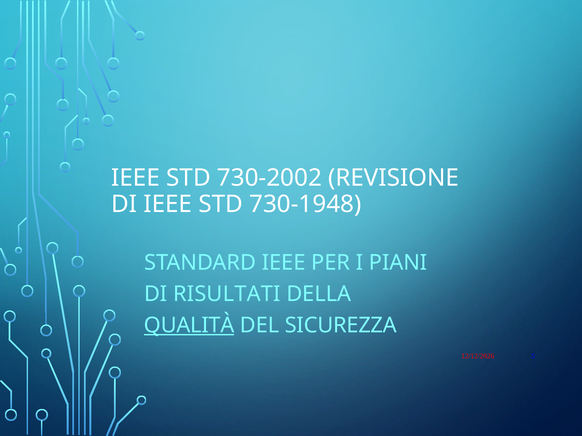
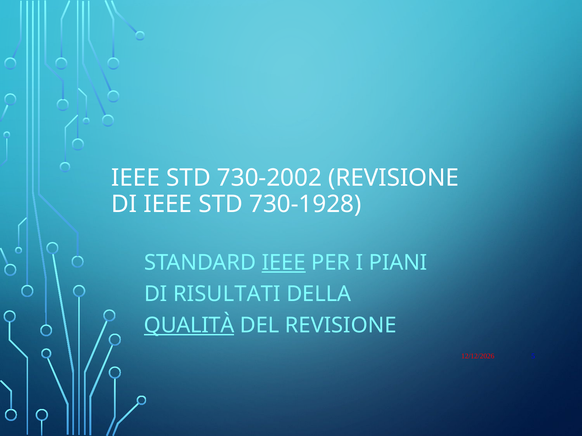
730-1948: 730-1948 -> 730-1928
IEEE at (284, 263) underline: none -> present
DEL SICUREZZA: SICUREZZA -> REVISIONE
